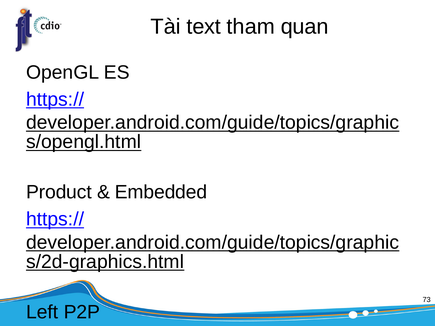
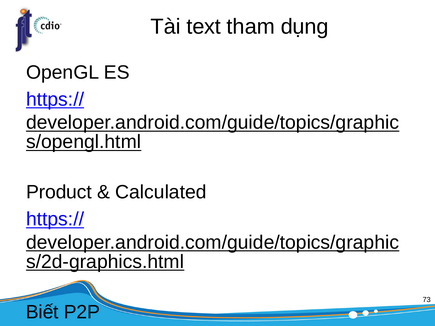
quan: quan -> dụng
Embedded: Embedded -> Calculated
Left: Left -> Biết
